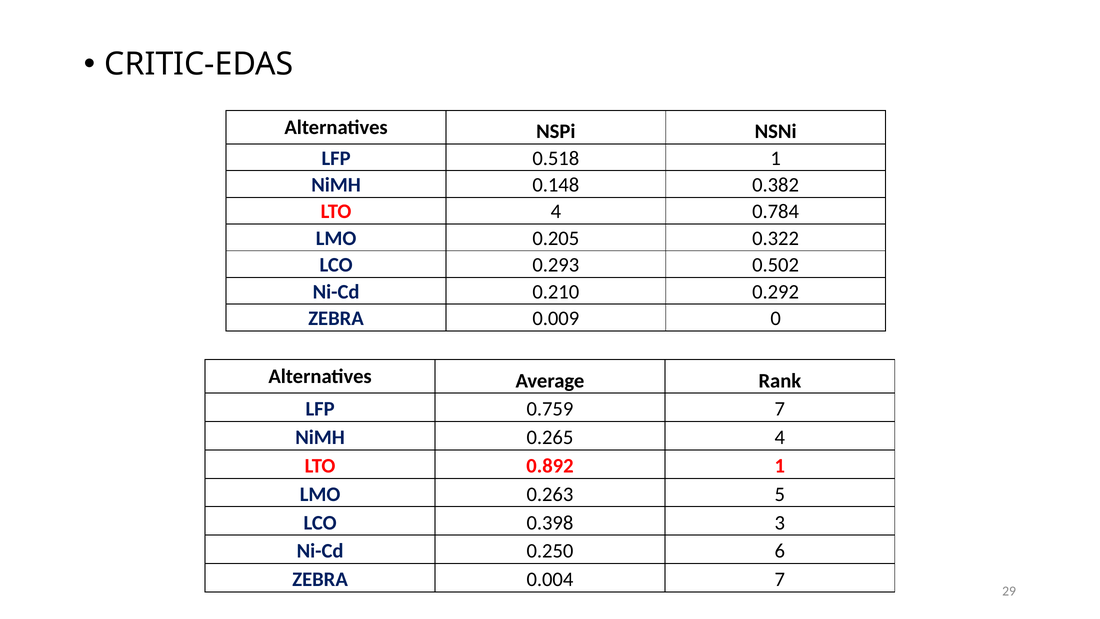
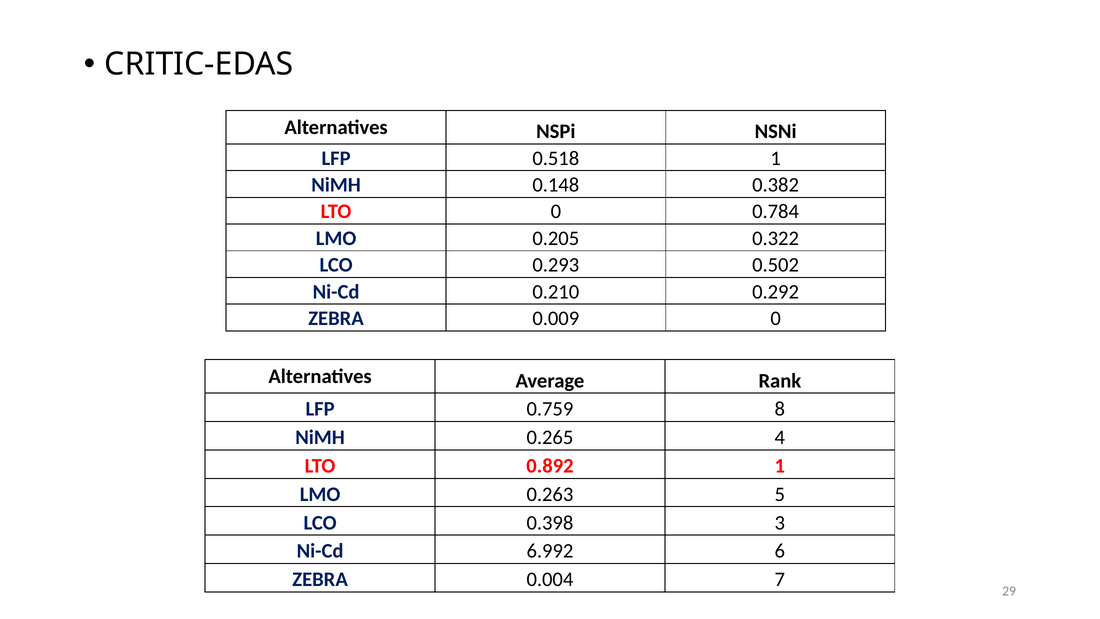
LTO 4: 4 -> 0
0.759 7: 7 -> 8
0.250: 0.250 -> 6.992
